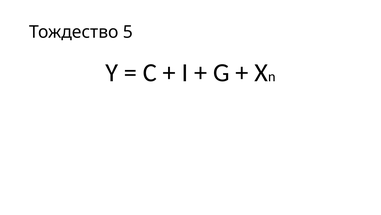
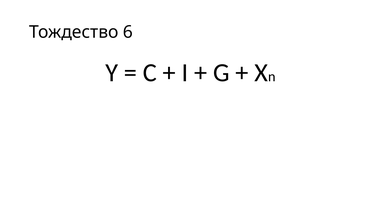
5: 5 -> 6
